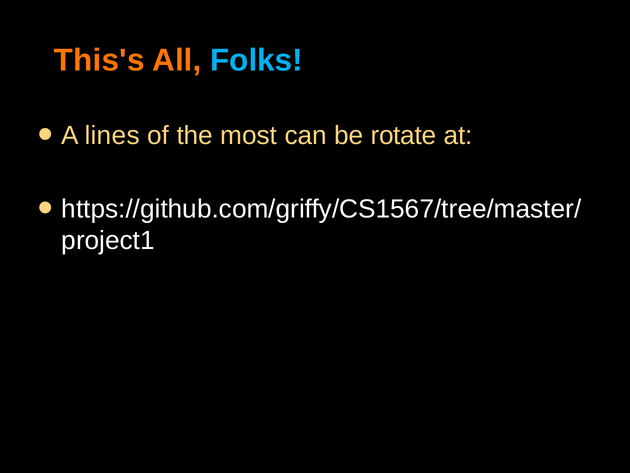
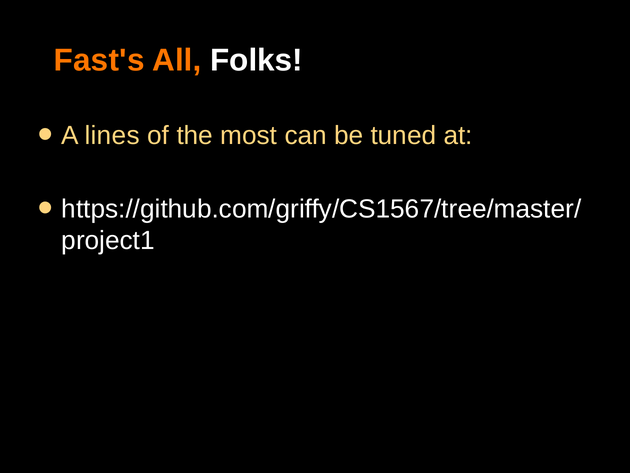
This's: This's -> Fast's
Folks colour: light blue -> white
rotate: rotate -> tuned
